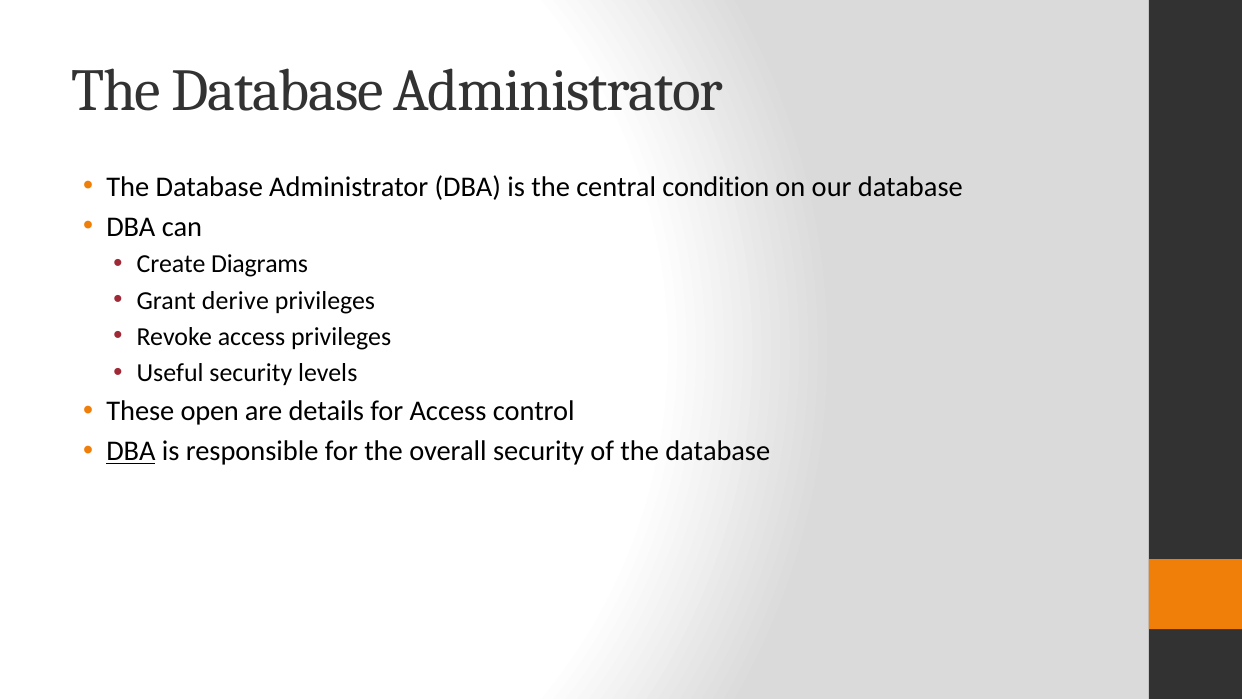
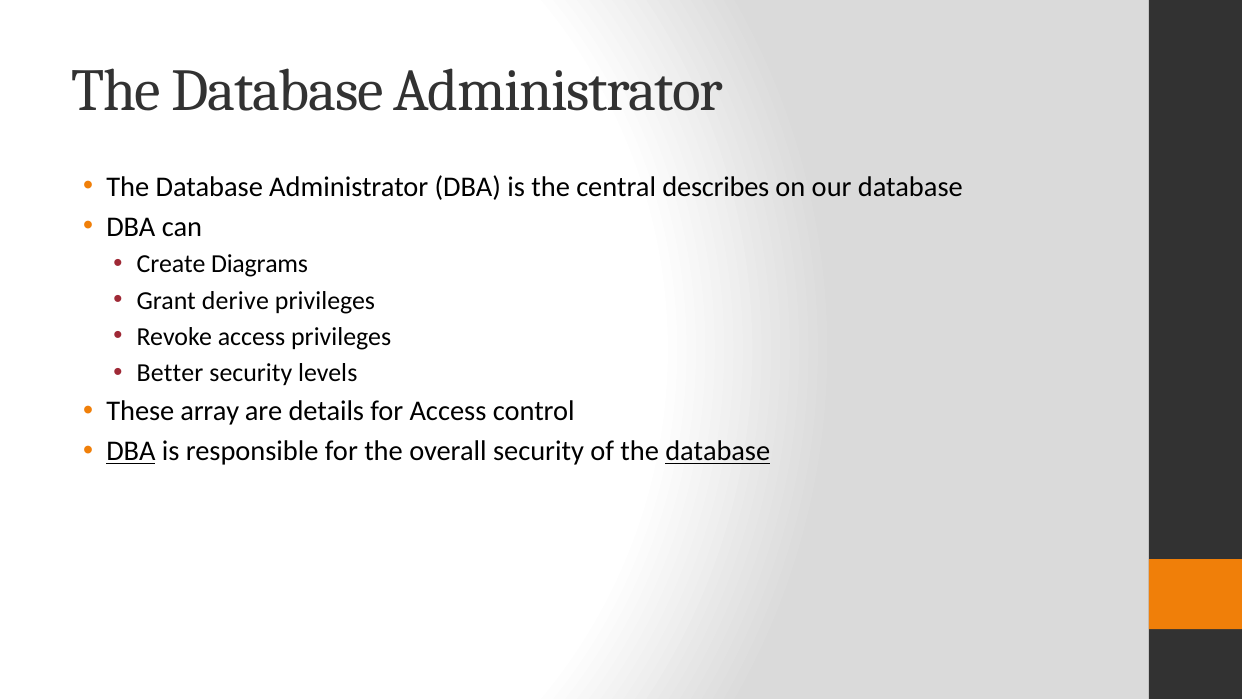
condition: condition -> describes
Useful: Useful -> Better
open: open -> array
database at (718, 451) underline: none -> present
